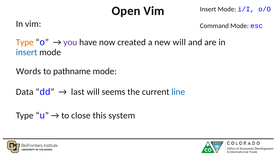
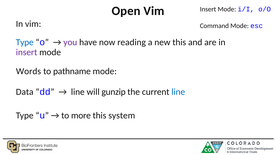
Type at (25, 42) colour: orange -> blue
created: created -> reading
new will: will -> this
insert at (27, 52) colour: blue -> purple
last at (78, 92): last -> line
seems: seems -> gunzip
close: close -> more
